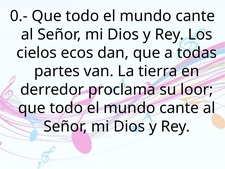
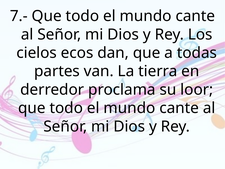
0.-: 0.- -> 7.-
